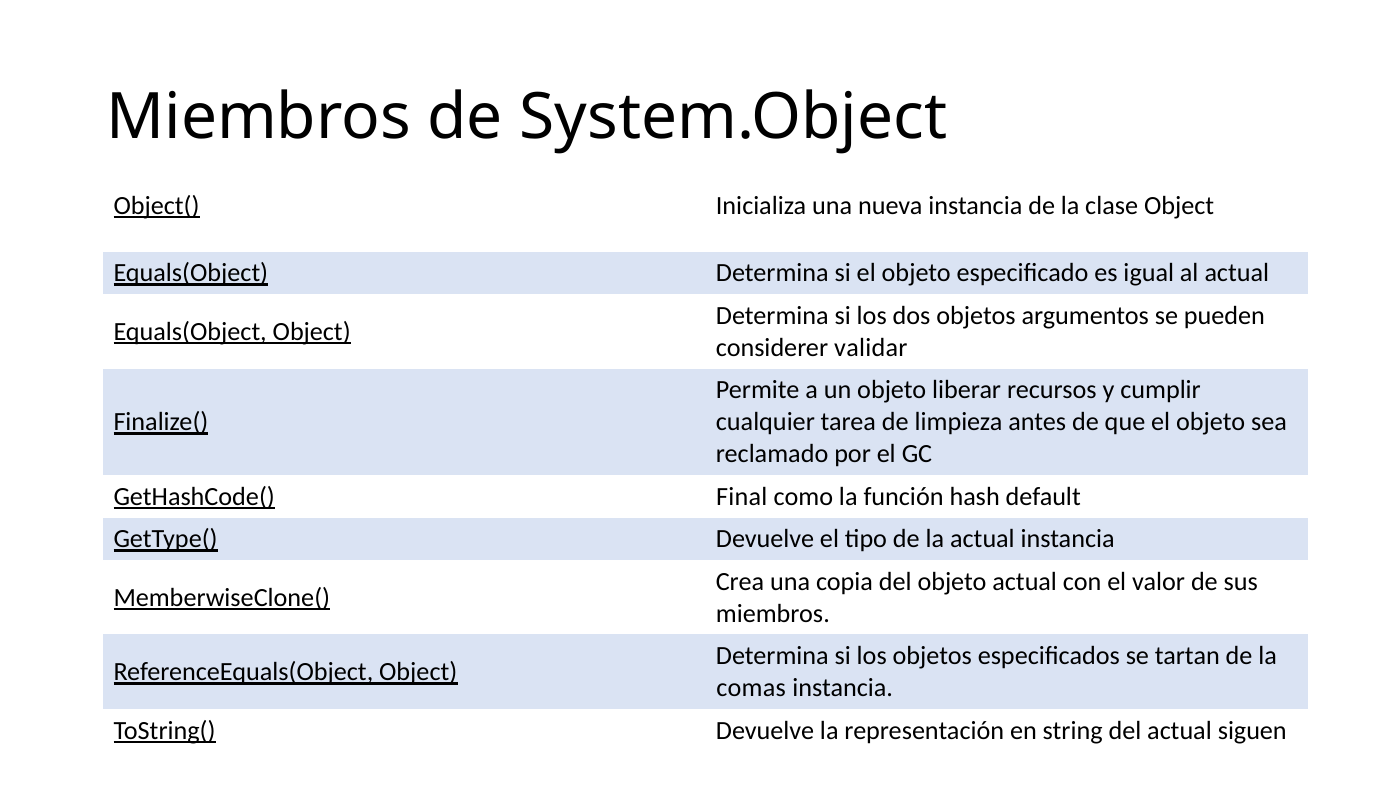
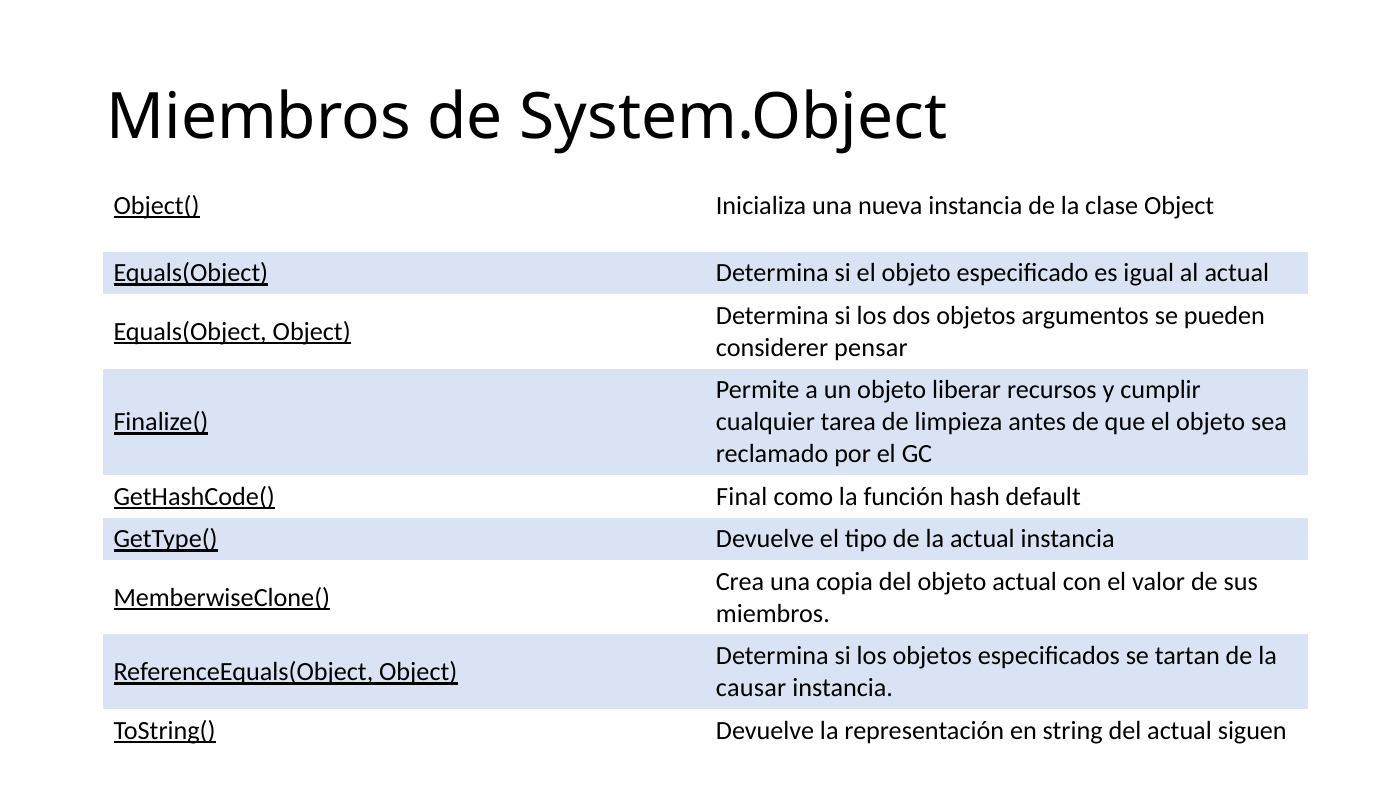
validar: validar -> pensar
comas: comas -> causar
